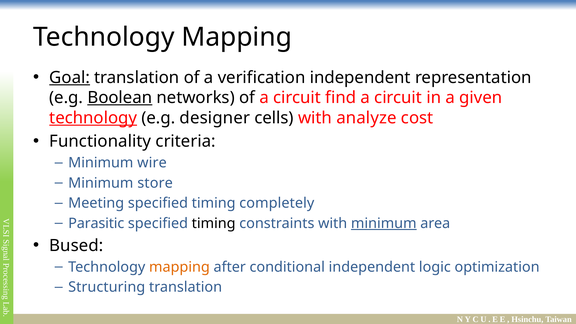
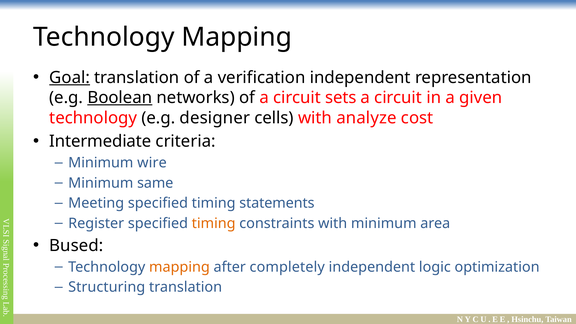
find: find -> sets
technology at (93, 118) underline: present -> none
Functionality: Functionality -> Intermediate
store: store -> same
completely: completely -> statements
Parasitic: Parasitic -> Register
timing at (214, 223) colour: black -> orange
minimum at (384, 223) underline: present -> none
conditional: conditional -> completely
